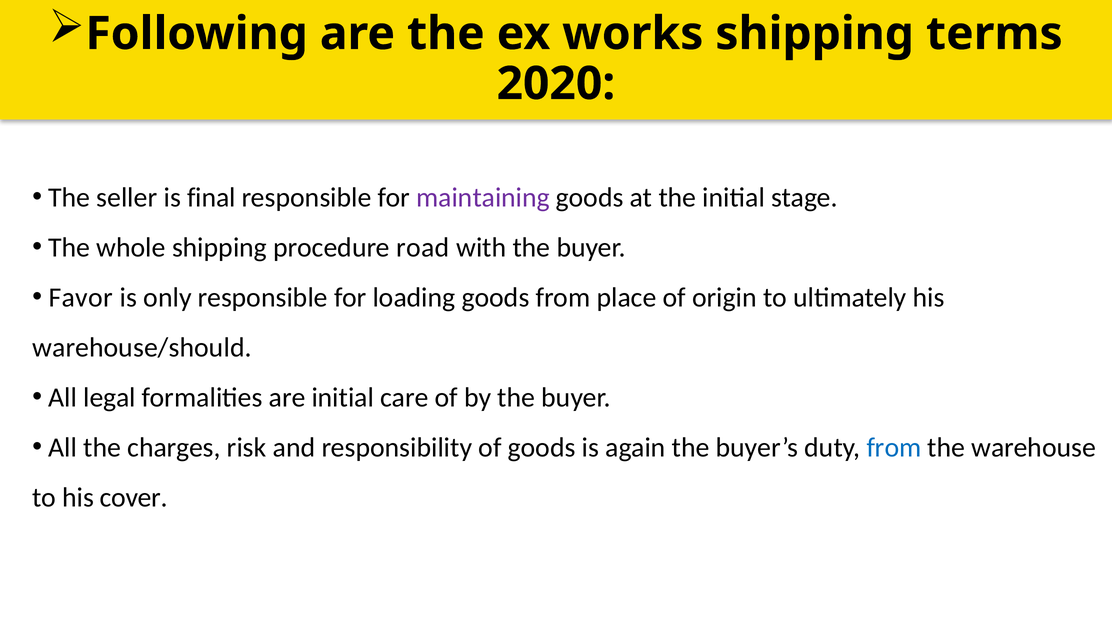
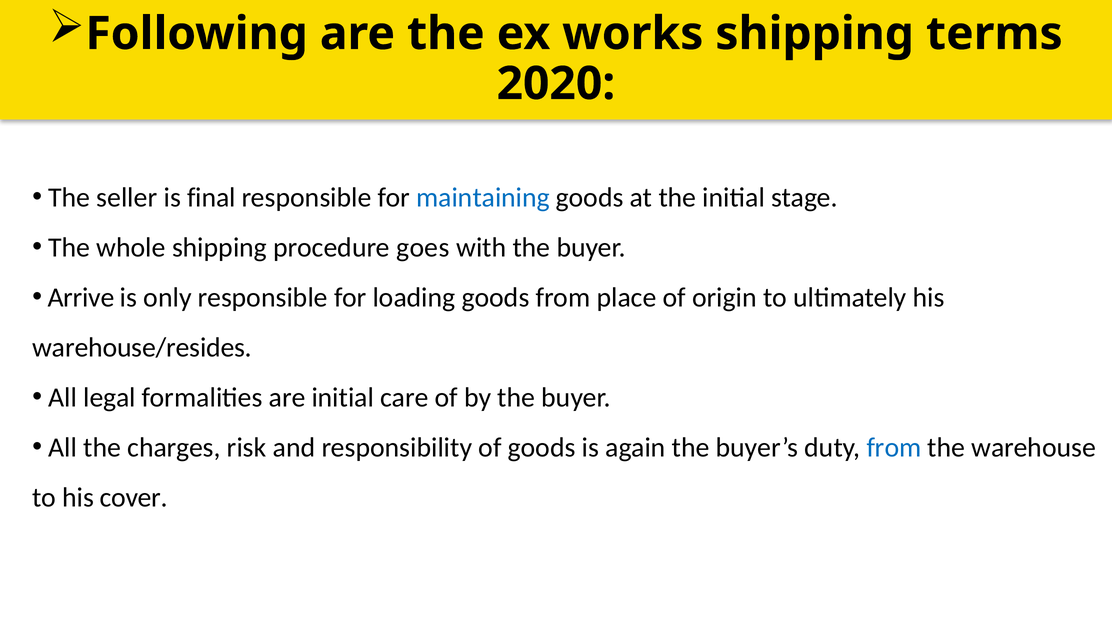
maintaining colour: purple -> blue
road: road -> goes
Favor: Favor -> Arrive
warehouse/should: warehouse/should -> warehouse/resides
